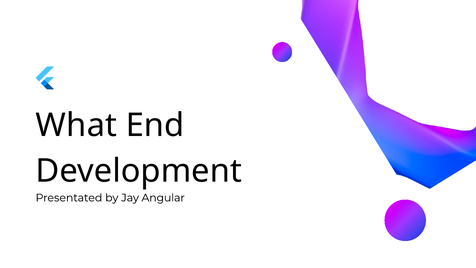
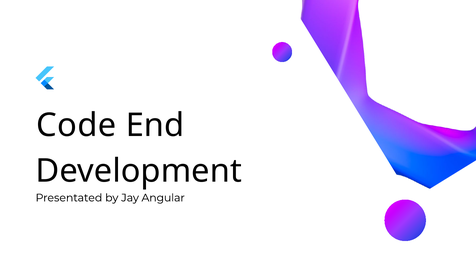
What: What -> Code
